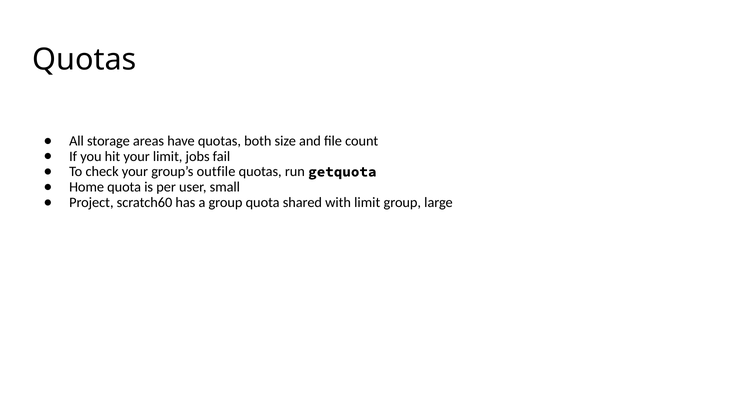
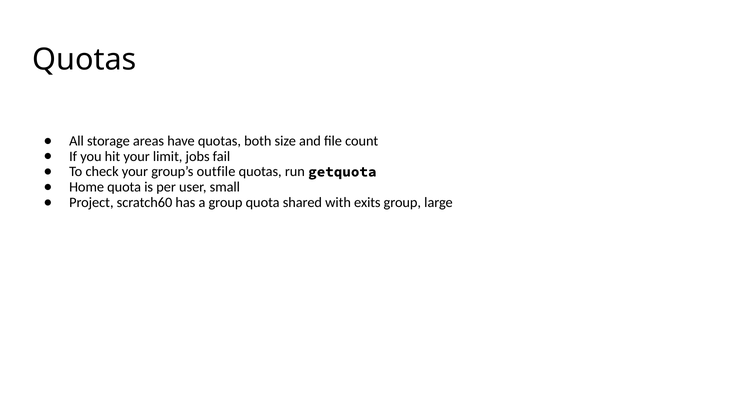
with limit: limit -> exits
